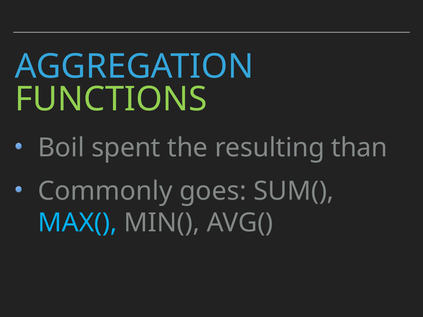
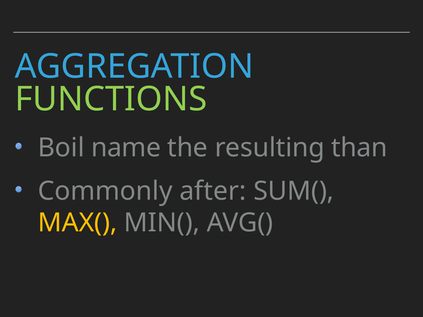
spent: spent -> name
goes: goes -> after
MAX( colour: light blue -> yellow
